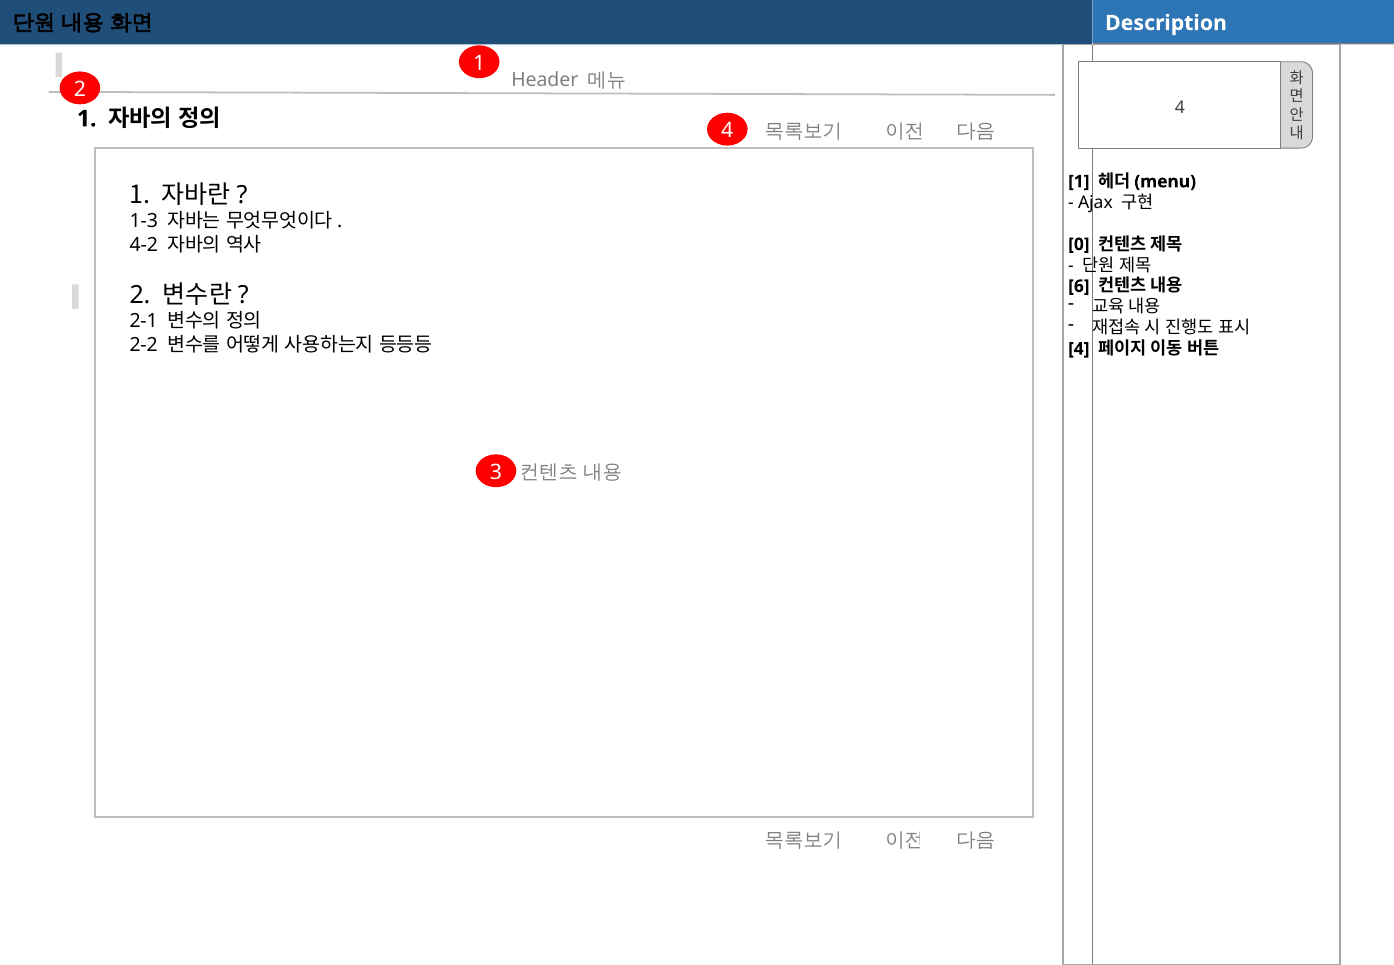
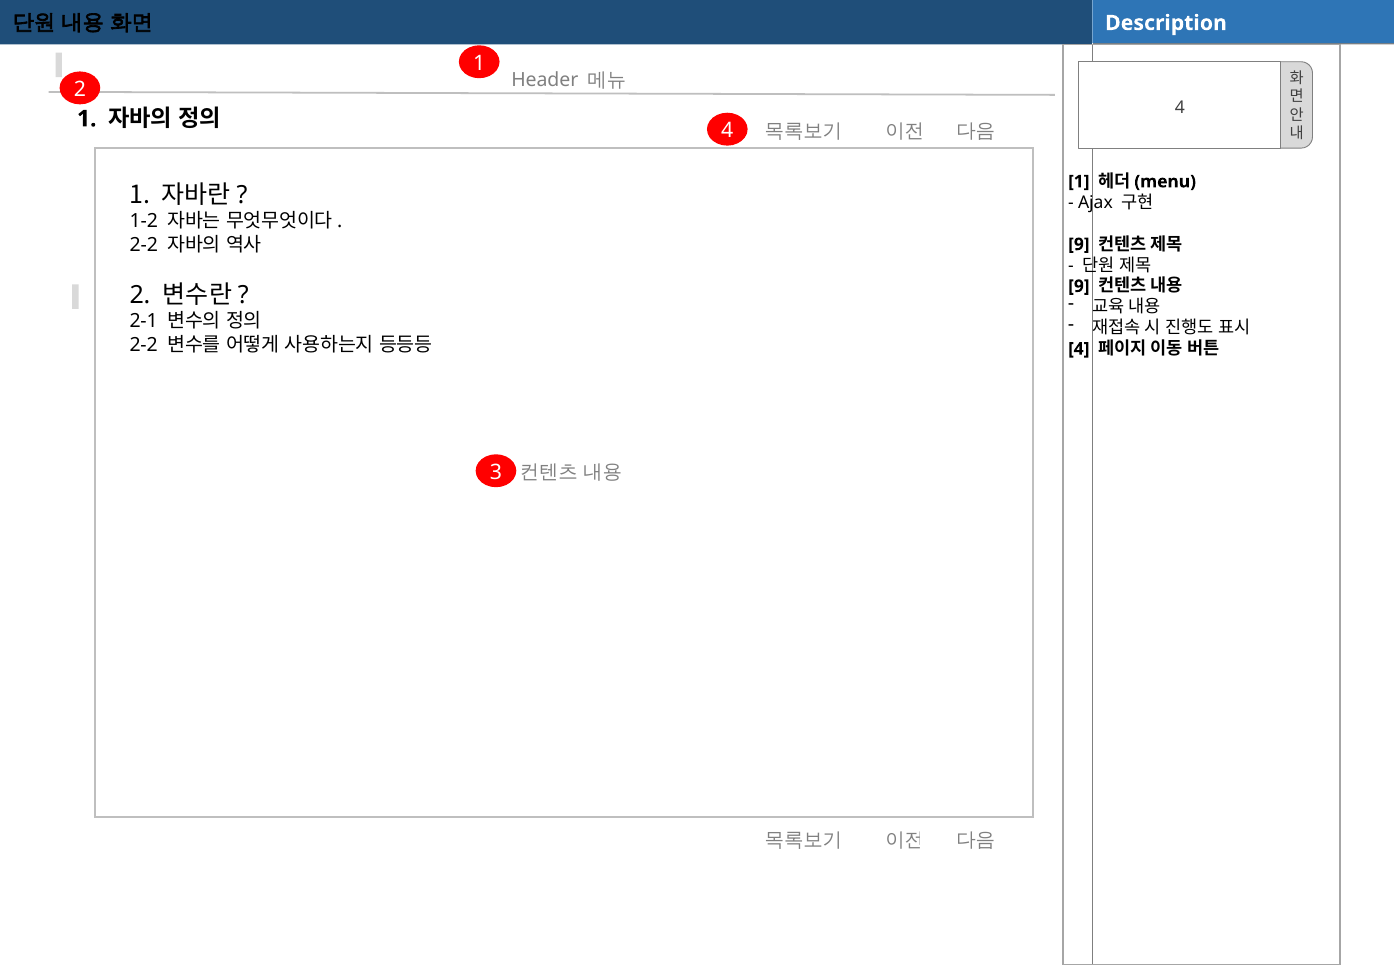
1-3: 1-3 -> 1-2
4-2 at (144, 245): 4-2 -> 2-2
0 at (1079, 244): 0 -> 9
6 at (1079, 286): 6 -> 9
